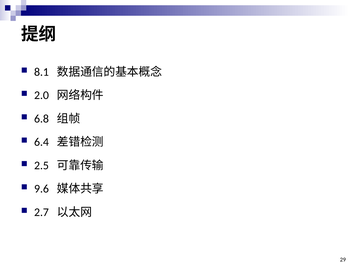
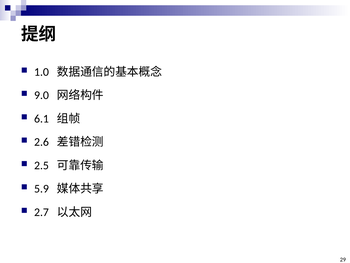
8.1: 8.1 -> 1.0
2.0: 2.0 -> 9.0
6.8: 6.8 -> 6.1
6.4: 6.4 -> 2.6
9.6: 9.6 -> 5.9
